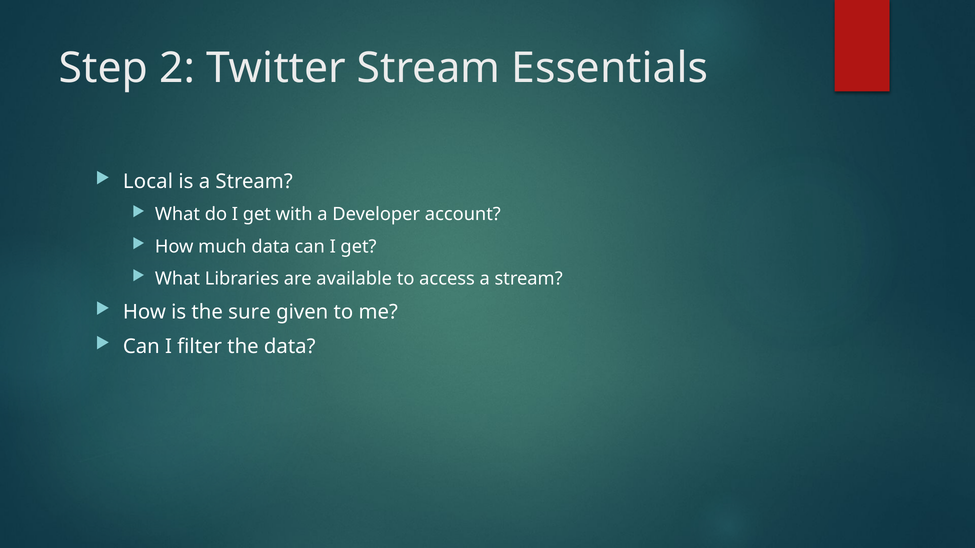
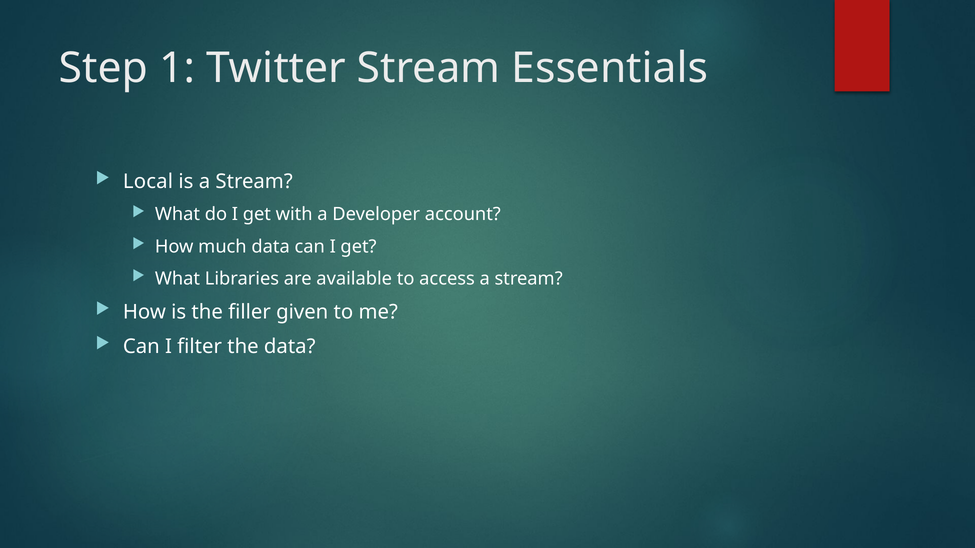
2: 2 -> 1
sure: sure -> filler
